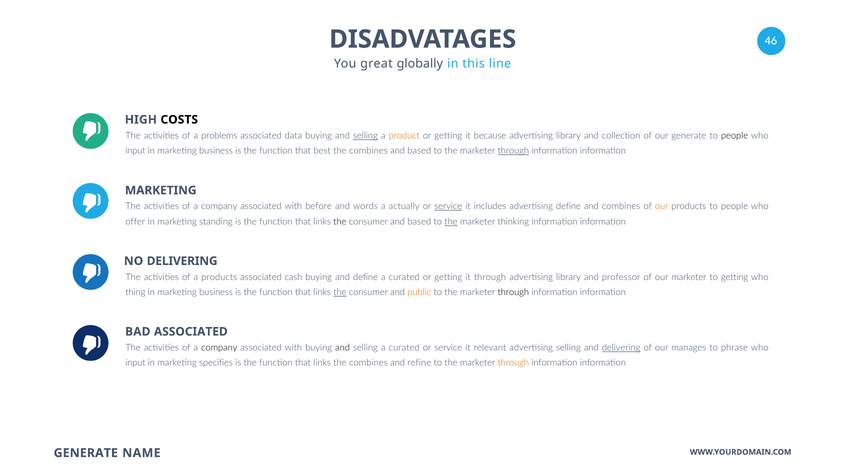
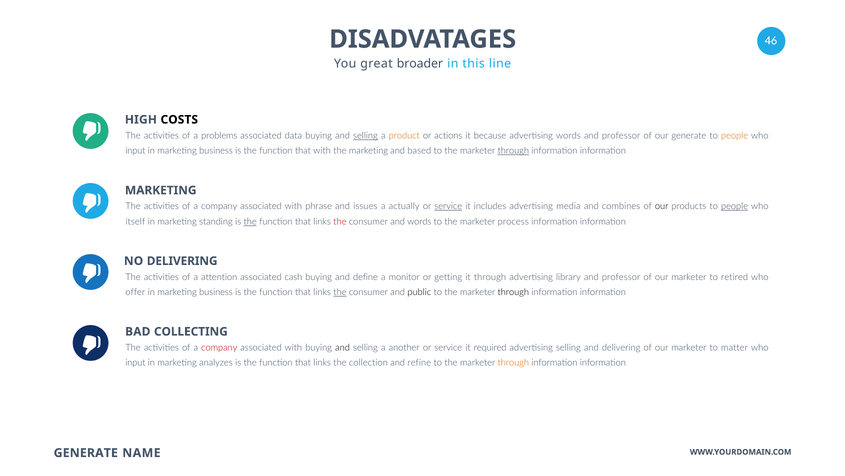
globally: globally -> broader
getting at (448, 136): getting -> actions
library at (568, 136): library -> words
collection at (621, 136): collection -> professor
people at (735, 136) colour: black -> orange
that best: best -> with
combines at (368, 151): combines -> marketing
before: before -> phrase
words: words -> issues
advertising define: define -> media
our at (662, 206) colour: orange -> black
people at (735, 206) underline: none -> present
offer: offer -> itself
the at (250, 221) underline: none -> present
the at (340, 221) colour: black -> red
consumer and based: based -> words
the at (451, 221) underline: present -> none
thinking: thinking -> process
a products: products -> attention
curated at (404, 277): curated -> monitor
to getting: getting -> retired
thing: thing -> offer
public colour: orange -> black
BAD ASSOCIATED: ASSOCIATED -> COLLECTING
company at (219, 347) colour: black -> red
selling a curated: curated -> another
relevant: relevant -> required
delivering at (621, 347) underline: present -> none
manages at (689, 347): manages -> marketer
phrase: phrase -> matter
specifies: specifies -> analyzes
links the combines: combines -> collection
